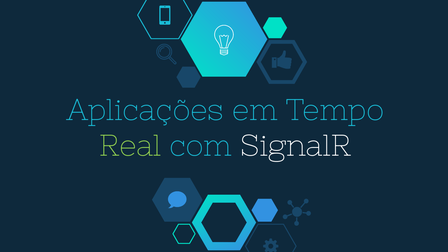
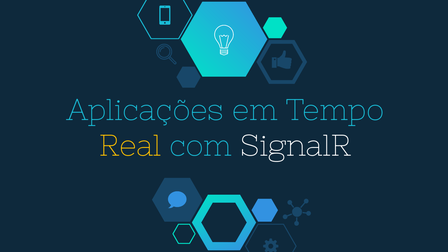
Real colour: light green -> yellow
